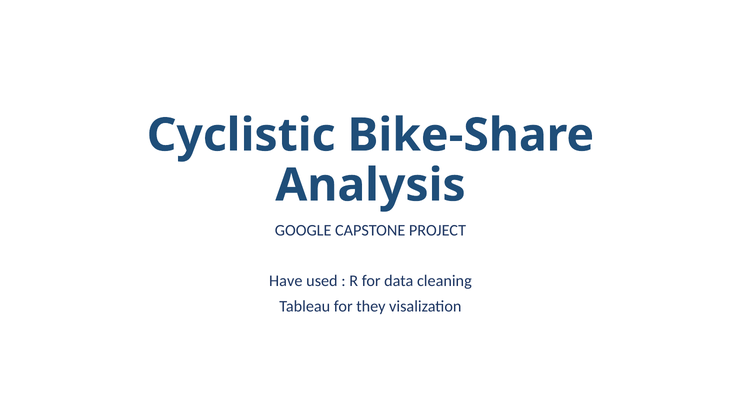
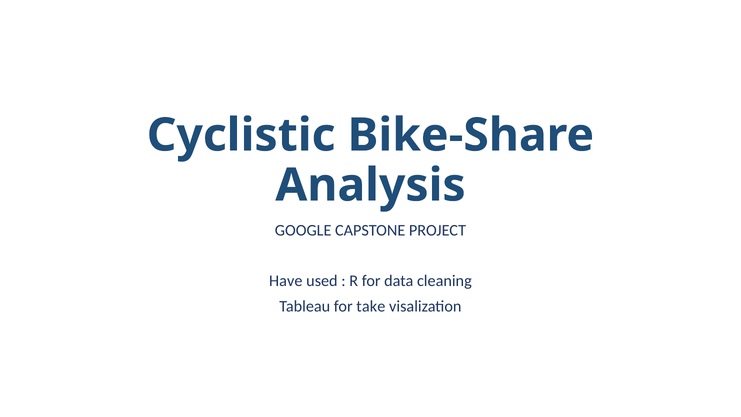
they: they -> take
